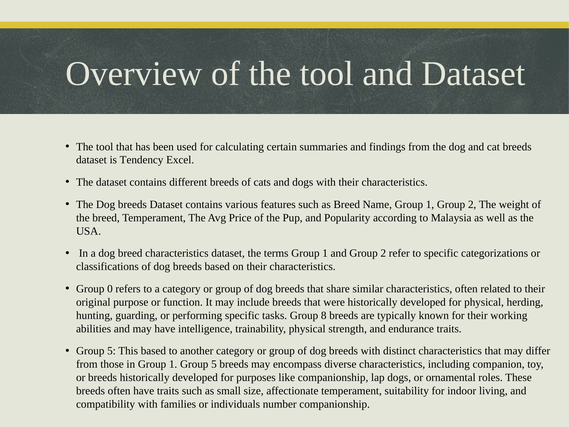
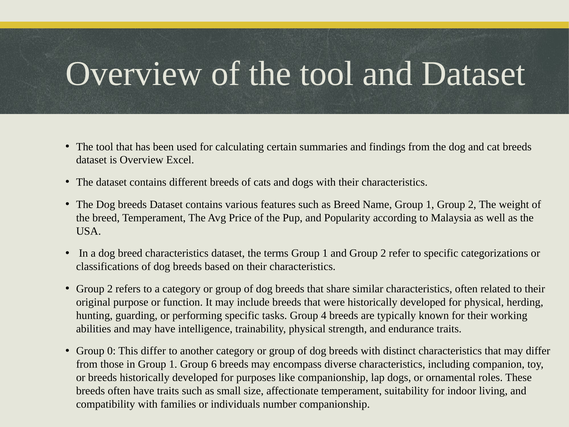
is Tendency: Tendency -> Overview
0 at (110, 289): 0 -> 2
8: 8 -> 4
5 at (111, 351): 5 -> 0
This based: based -> differ
1 Group 5: 5 -> 6
